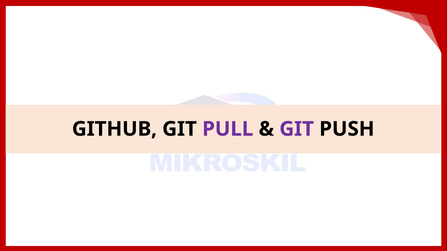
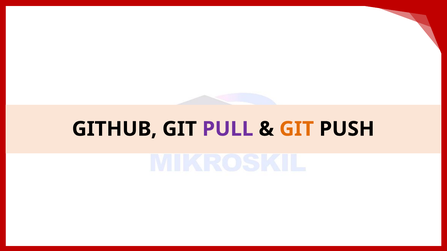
GIT at (297, 129) colour: purple -> orange
